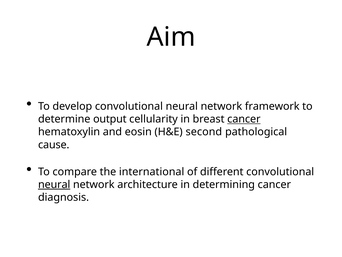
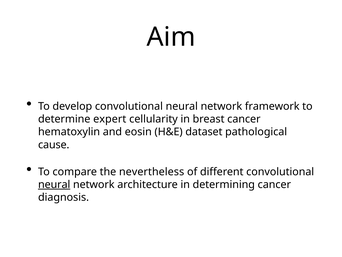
output: output -> expert
cancer at (244, 119) underline: present -> none
second: second -> dataset
international: international -> nevertheless
